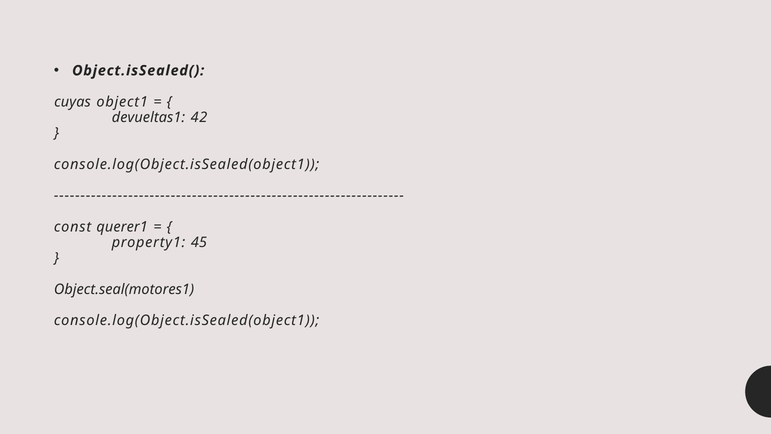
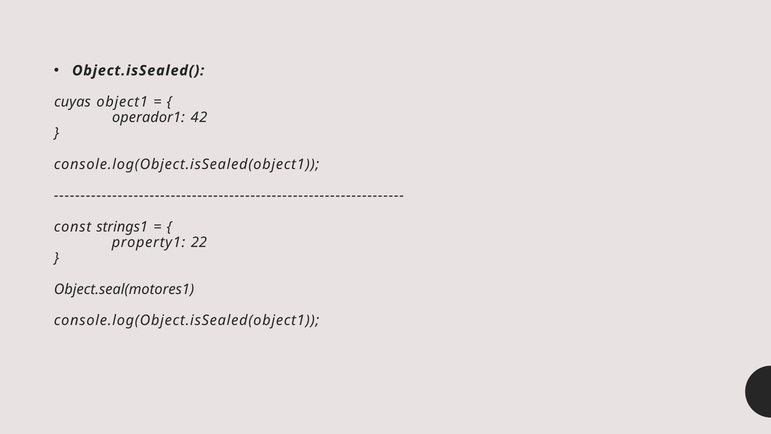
devueltas1: devueltas1 -> operador1
querer1: querer1 -> strings1
45: 45 -> 22
